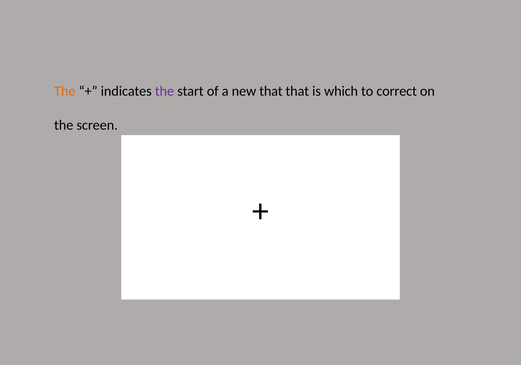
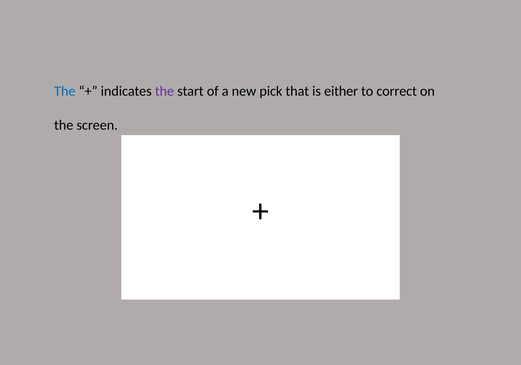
The at (65, 91) colour: orange -> blue
new that: that -> pick
which: which -> either
